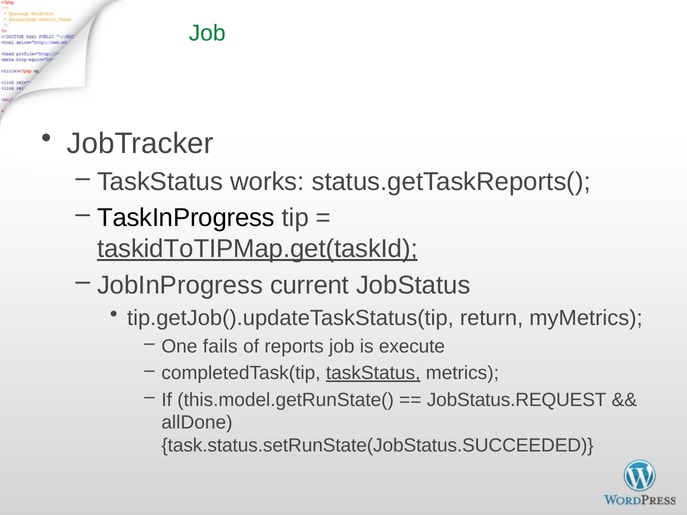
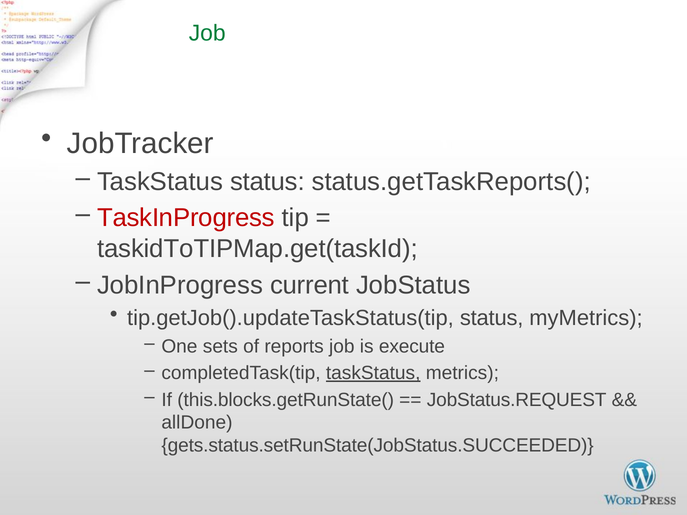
TaskStatus works: works -> status
TaskInProgress colour: black -> red
taskidToTIPMap.get(taskId underline: present -> none
tip.getJob().updateTaskStatus(tip return: return -> status
fails: fails -> sets
this.model.getRunState(: this.model.getRunState( -> this.blocks.getRunState(
task.status.setRunState(JobStatus.SUCCEEDED: task.status.setRunState(JobStatus.SUCCEEDED -> gets.status.setRunState(JobStatus.SUCCEEDED
